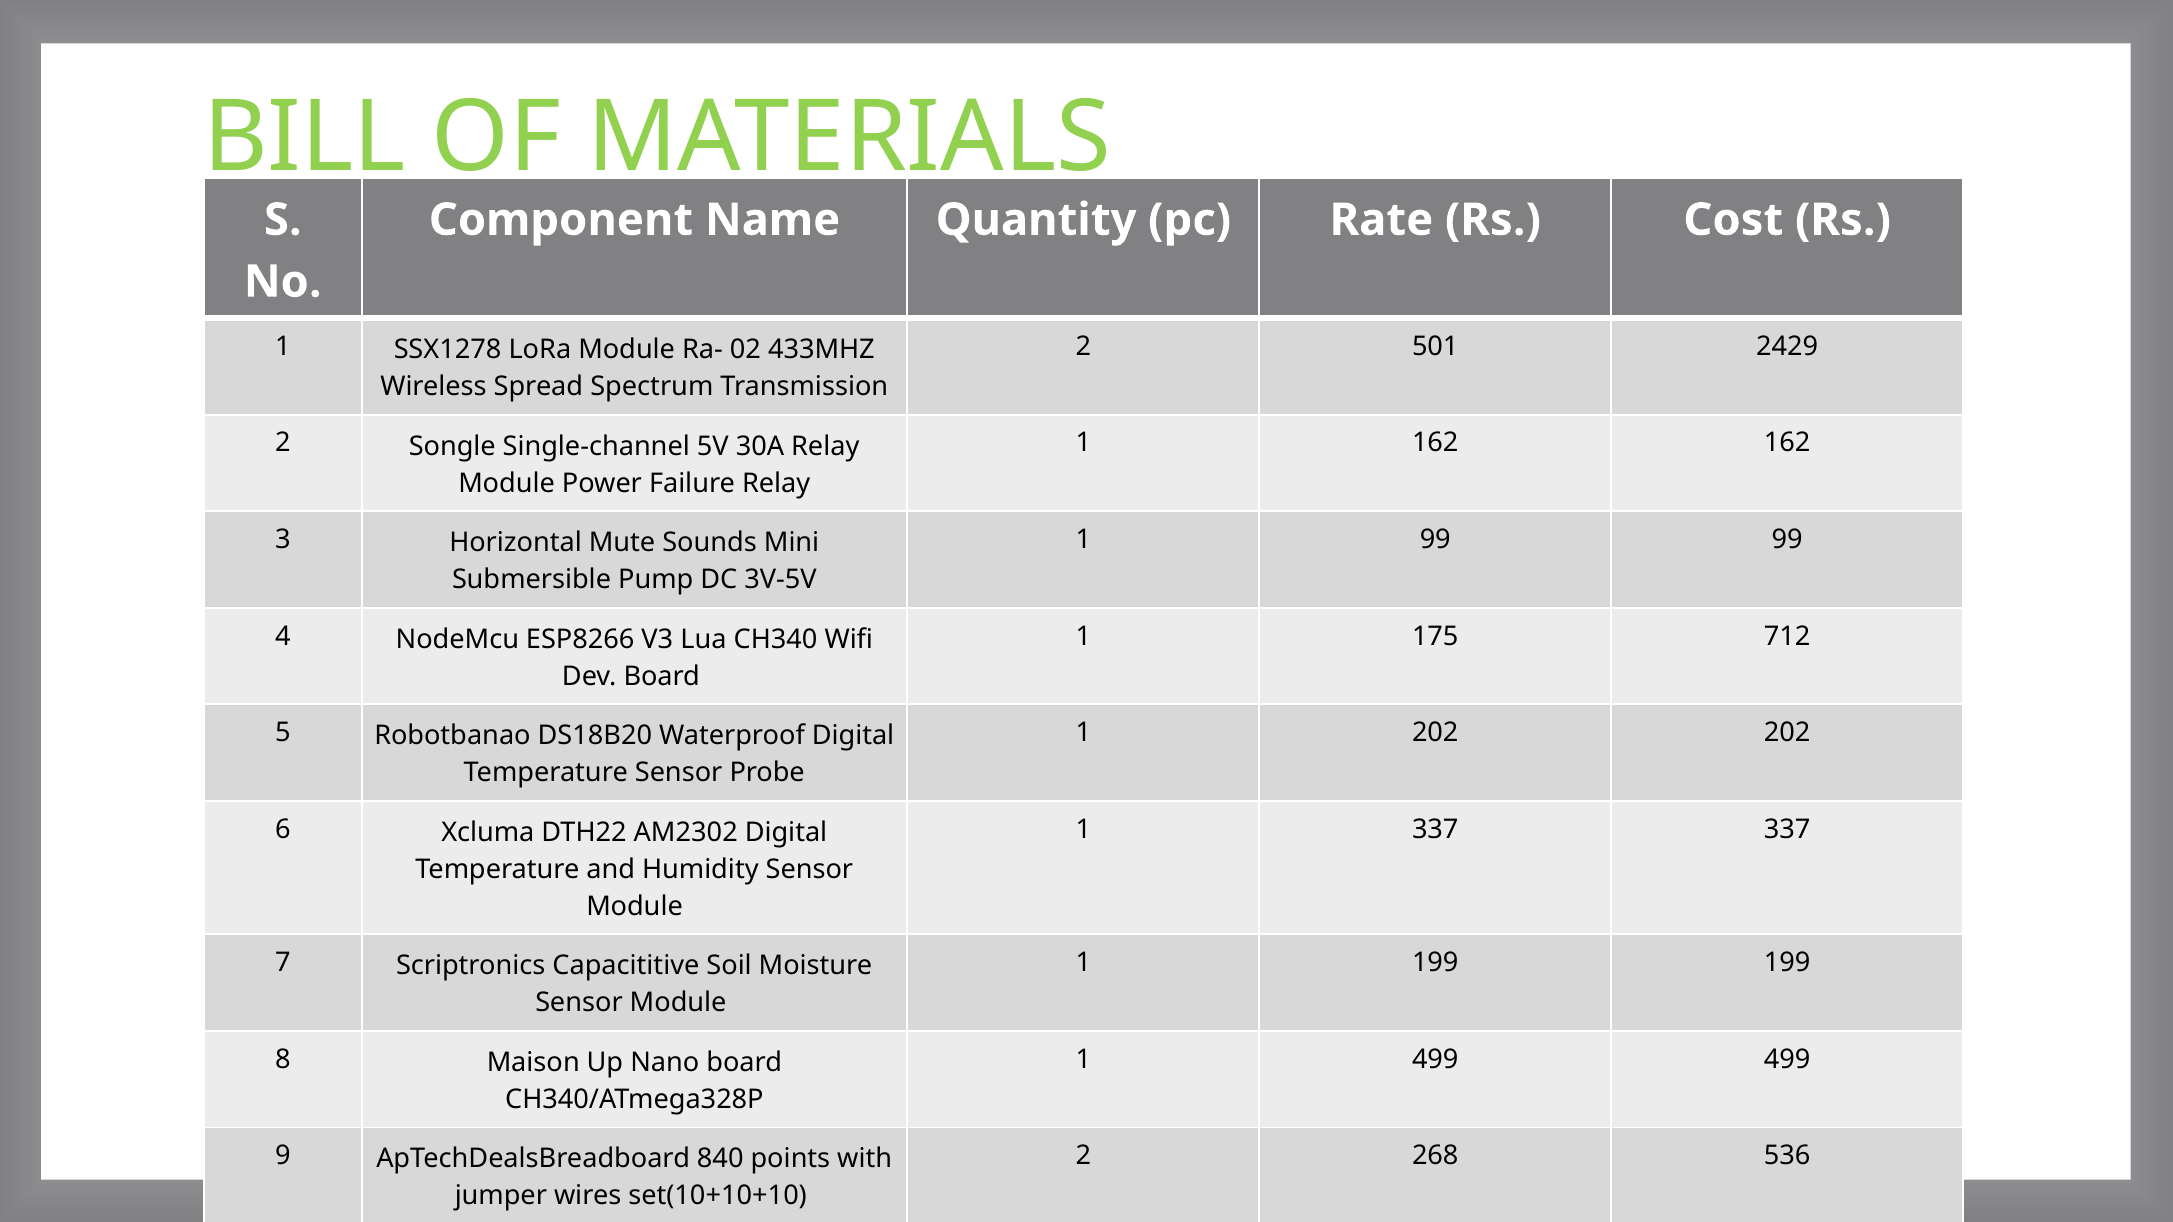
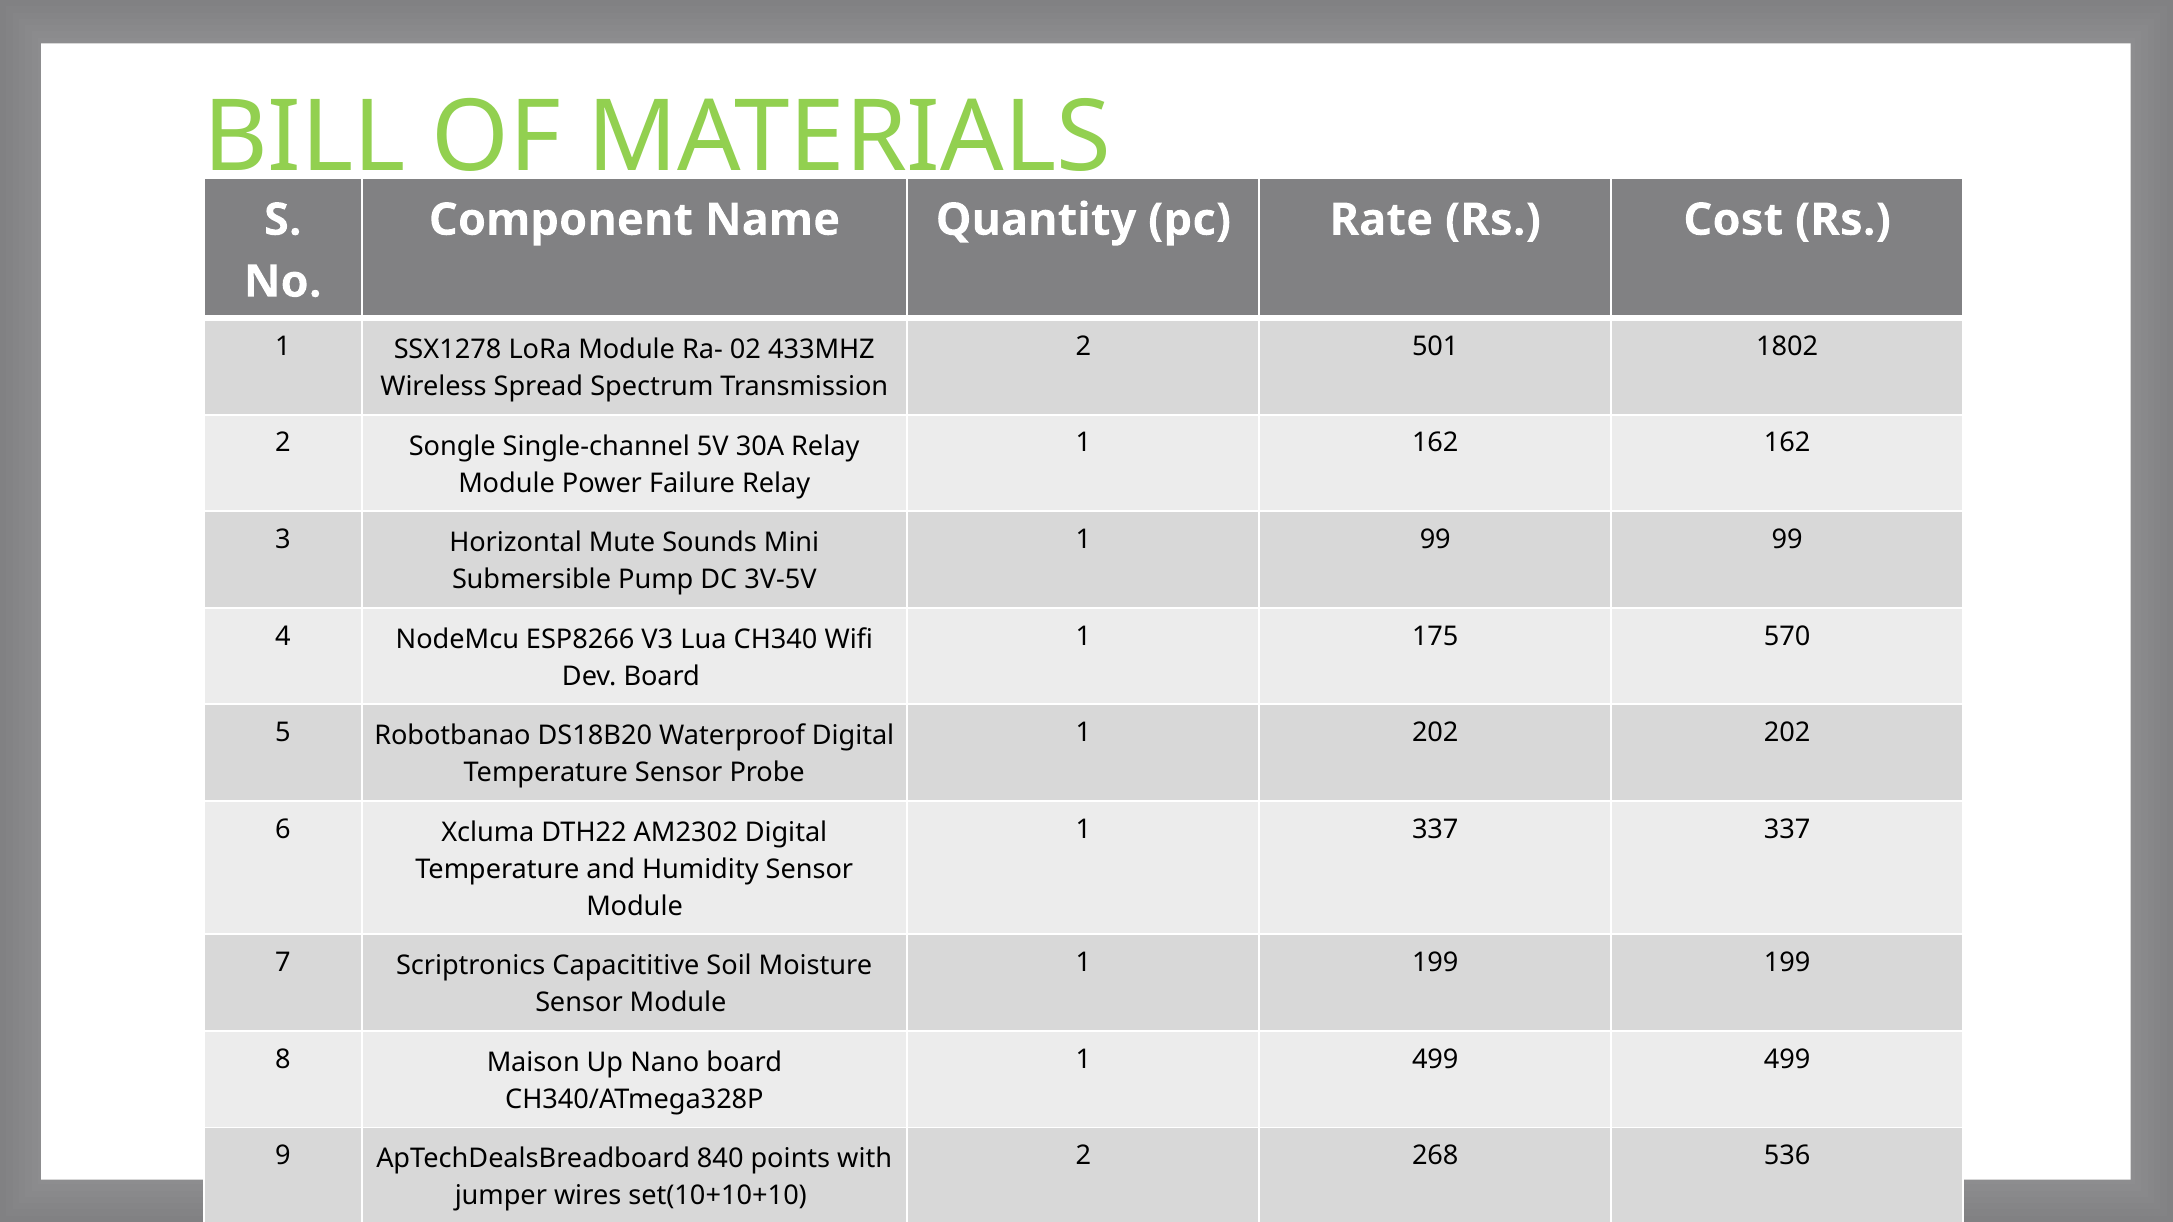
2429: 2429 -> 1802
712: 712 -> 570
